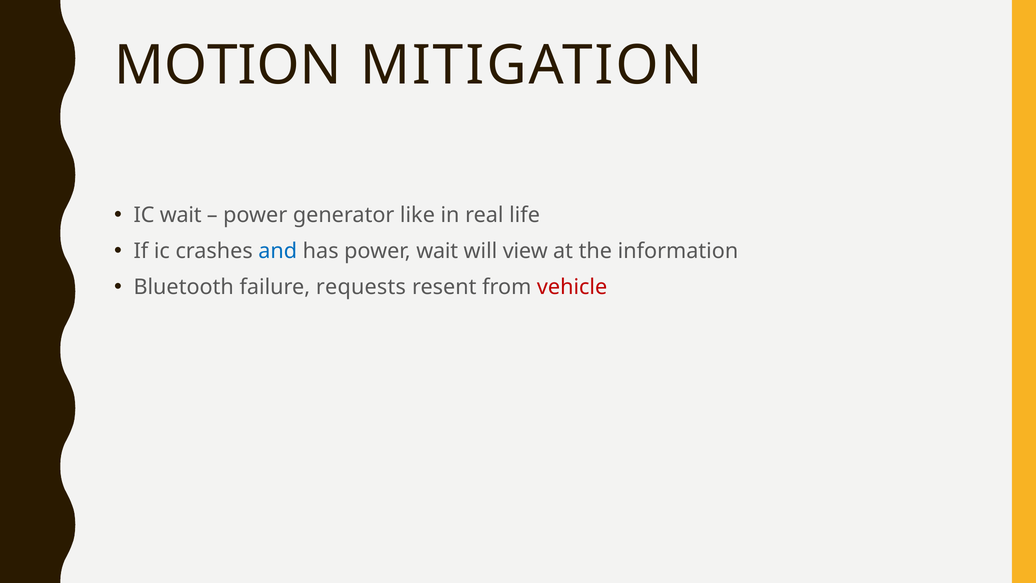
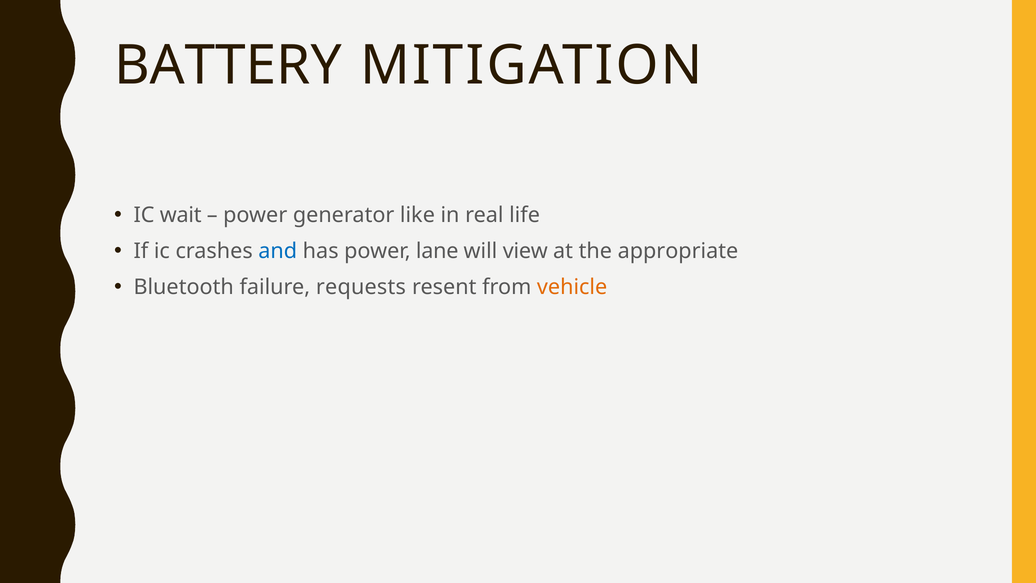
MOTION: MOTION -> BATTERY
power wait: wait -> lane
information: information -> appropriate
vehicle colour: red -> orange
